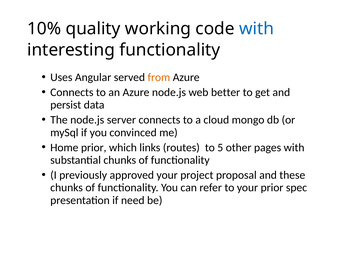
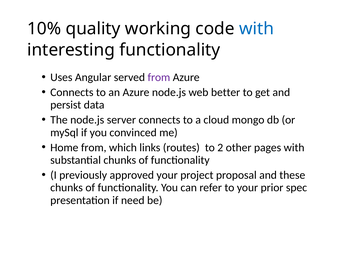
from at (159, 78) colour: orange -> purple
Home prior: prior -> from
5: 5 -> 2
